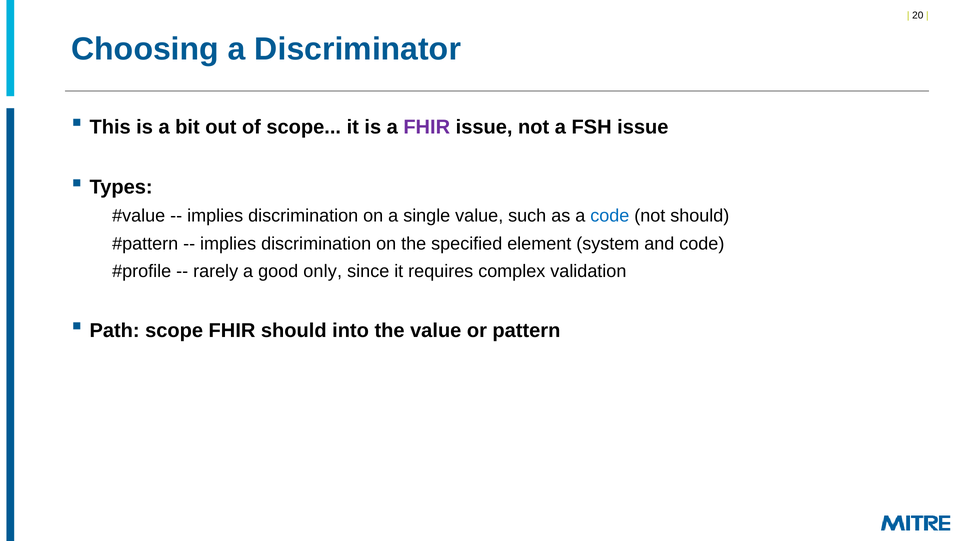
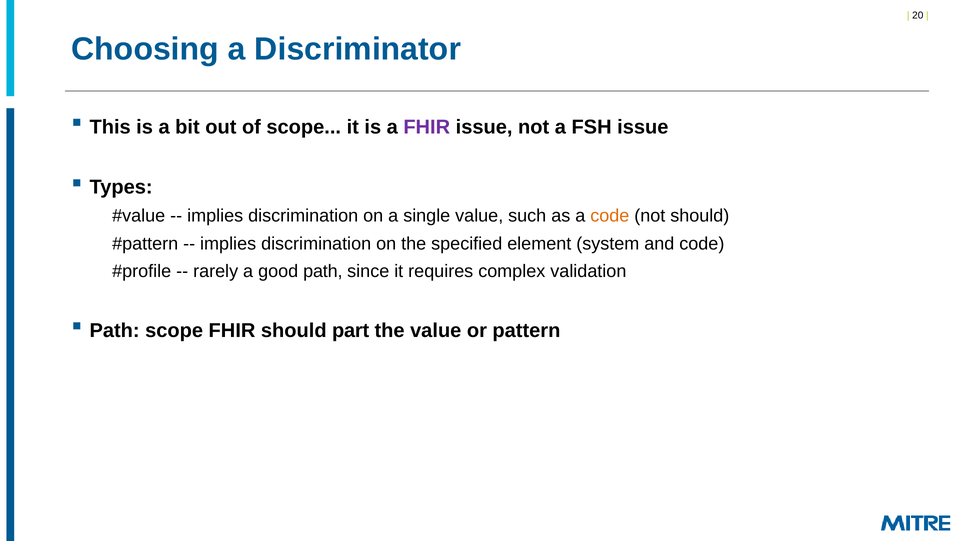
code at (610, 216) colour: blue -> orange
good only: only -> path
into: into -> part
